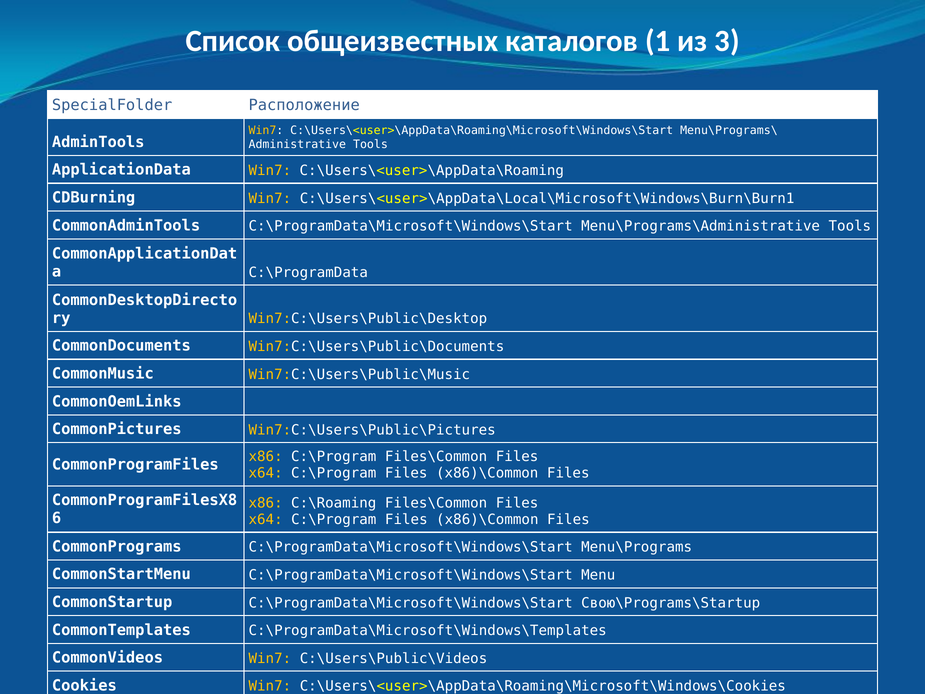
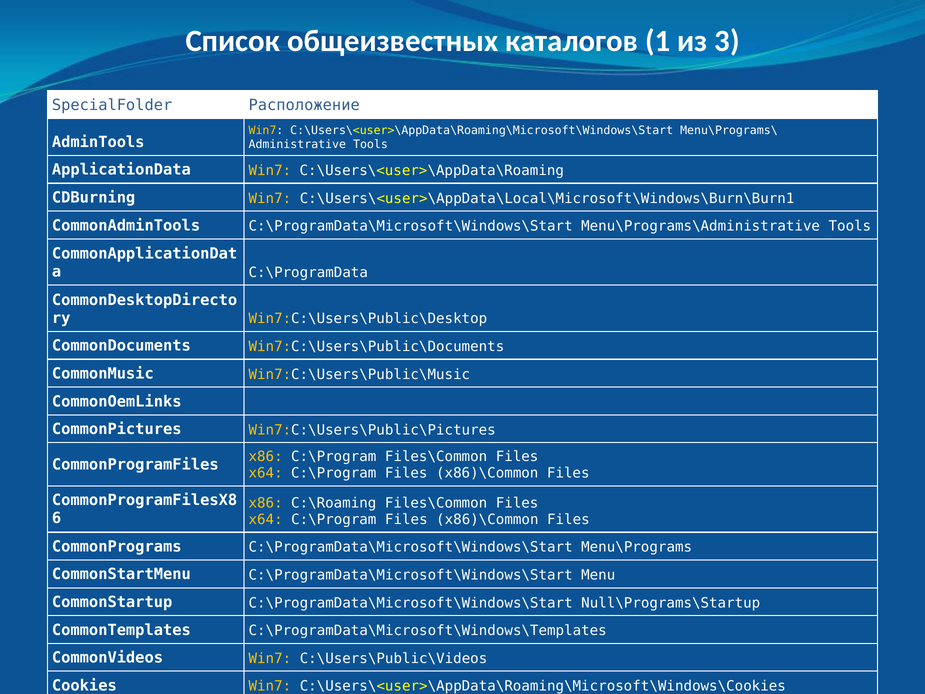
Свою\Programs\Startup: Свою\Programs\Startup -> Null\Programs\Startup
